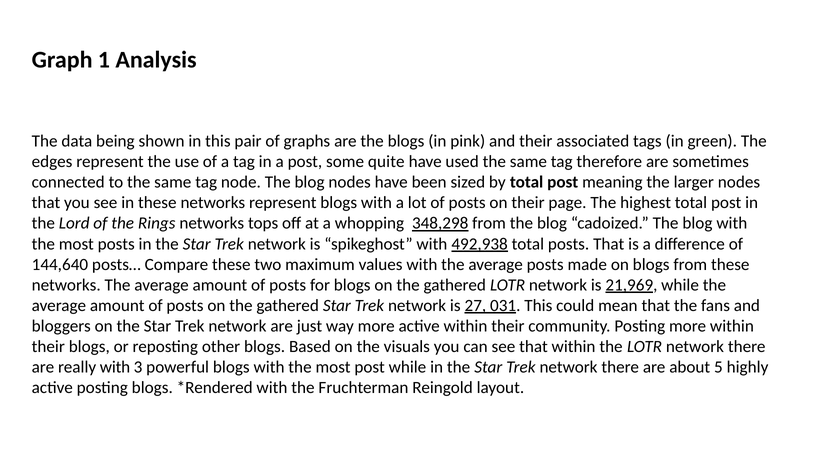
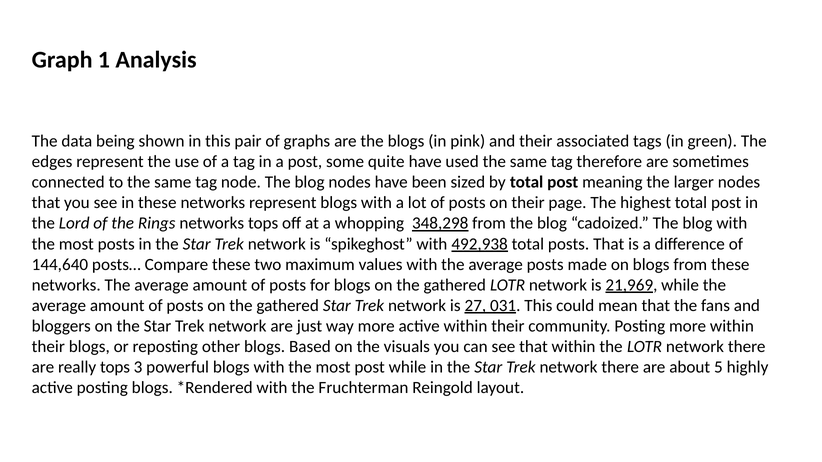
really with: with -> tops
